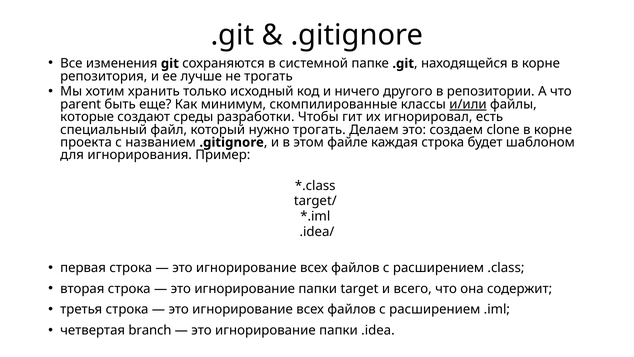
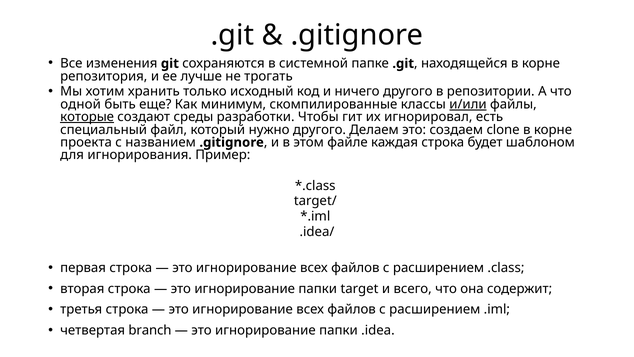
parent: parent -> одной
которые underline: none -> present
нужно трогать: трогать -> другого
